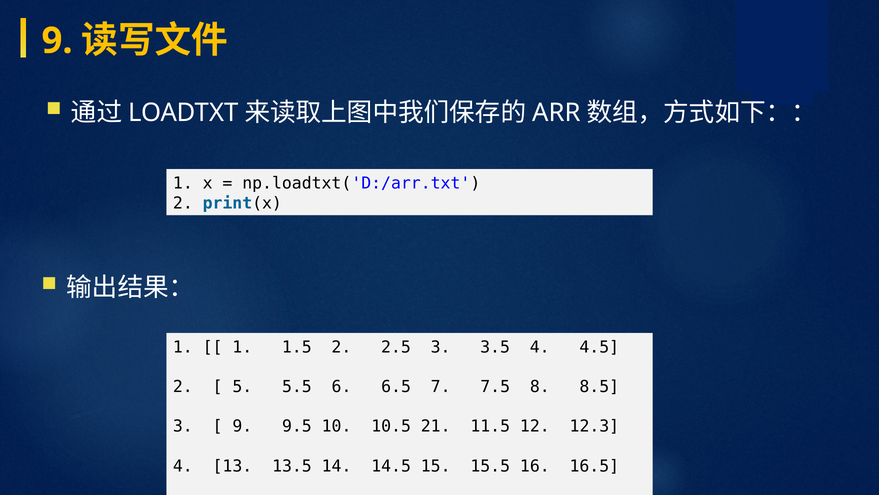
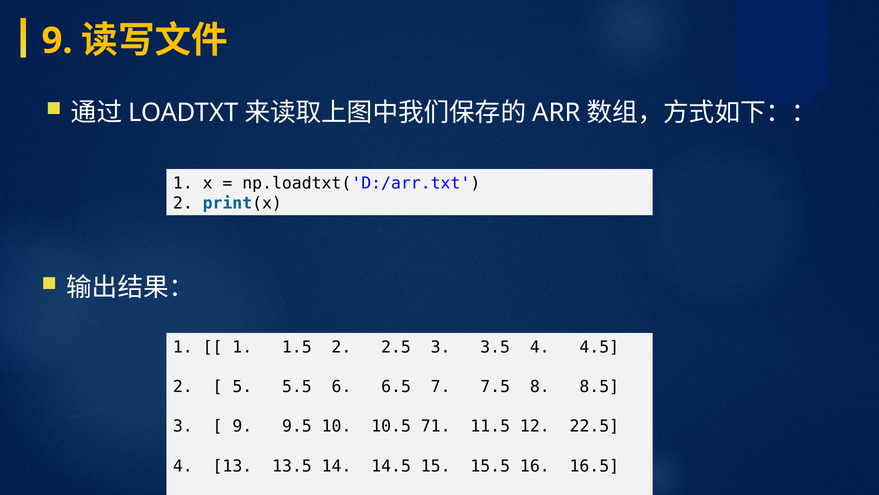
21: 21 -> 71
12.3: 12.3 -> 22.5
